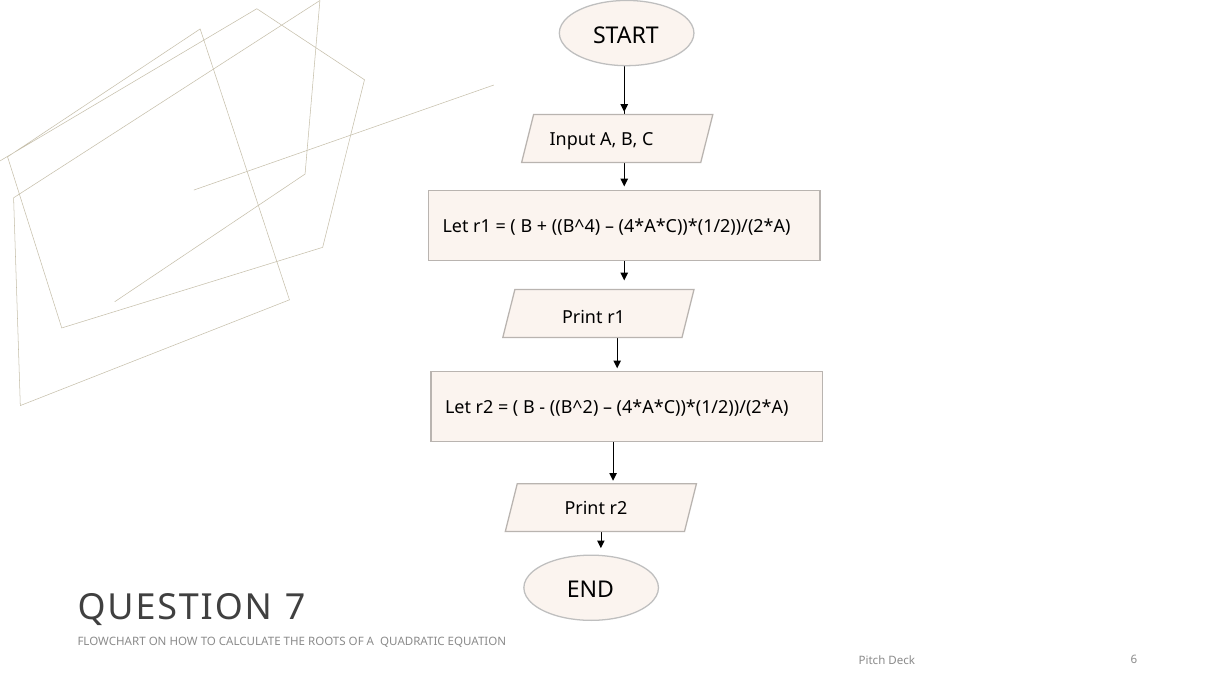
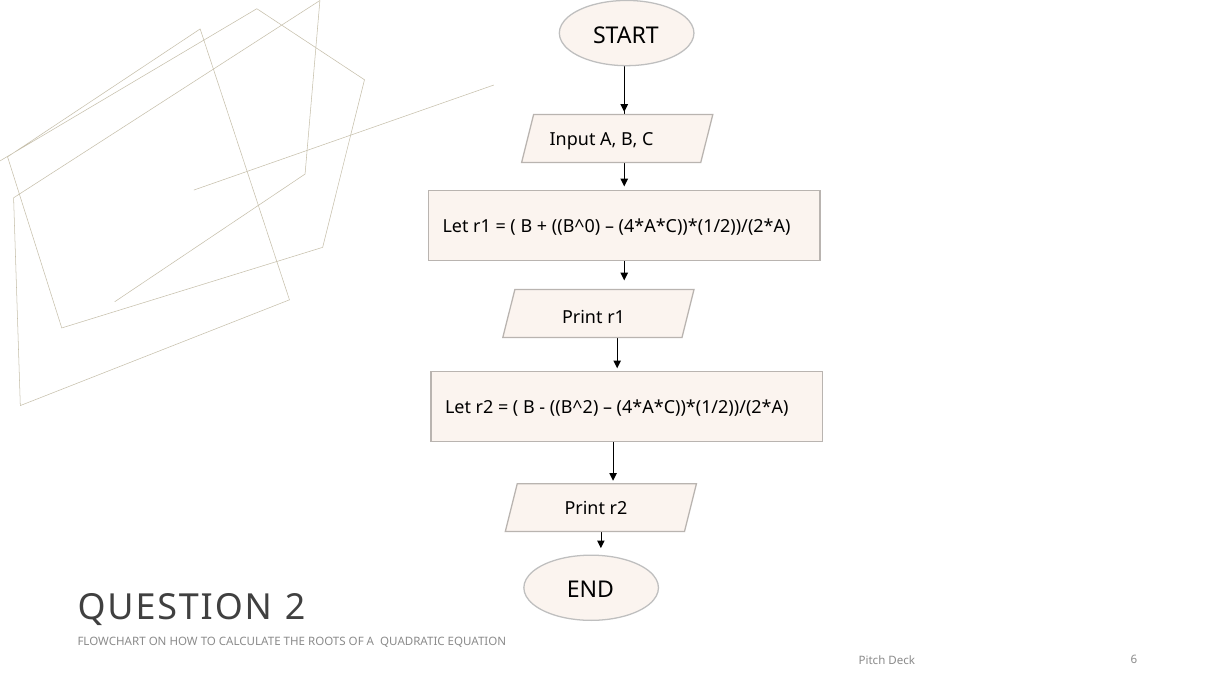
B^4: B^4 -> B^0
7: 7 -> 2
